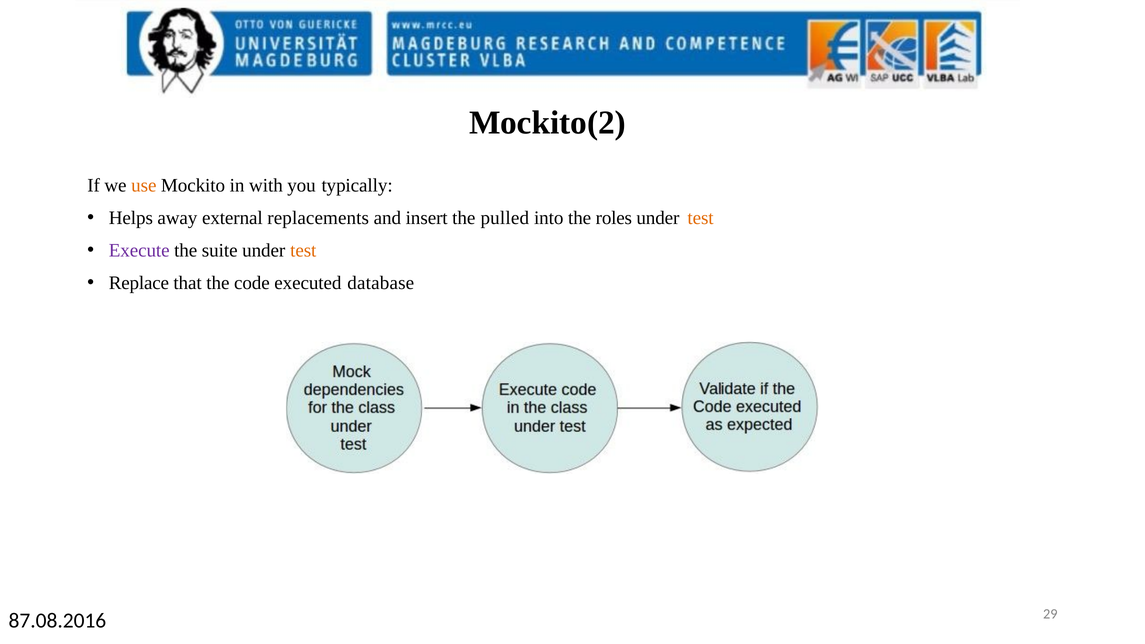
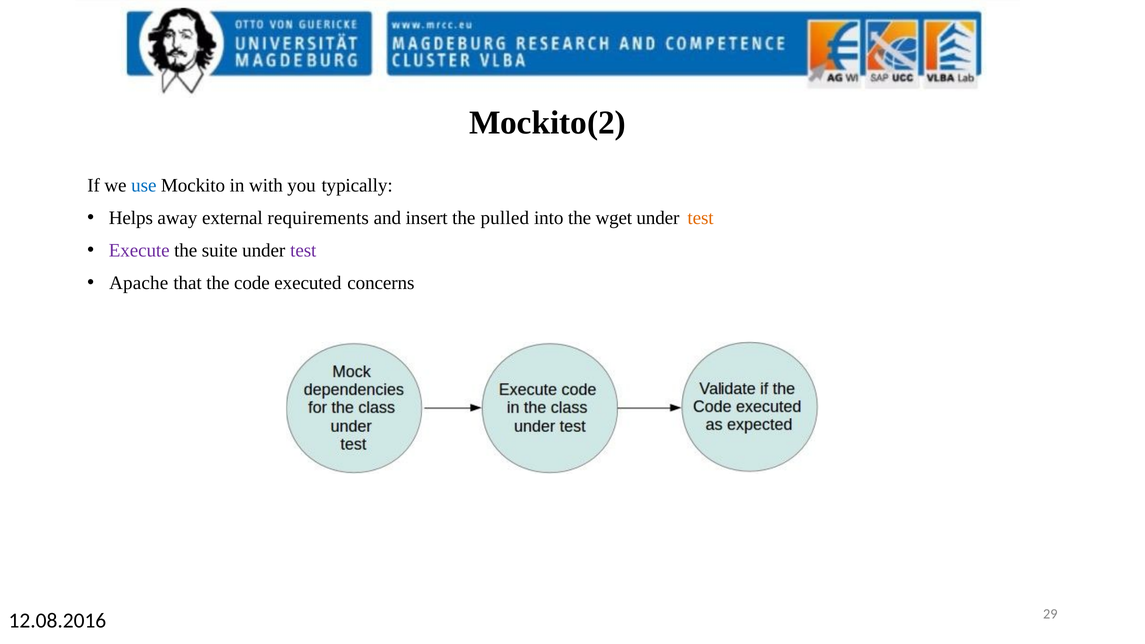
use colour: orange -> blue
replacements: replacements -> requirements
roles: roles -> wget
test at (303, 251) colour: orange -> purple
Replace: Replace -> Apache
database: database -> concerns
87.08.2016: 87.08.2016 -> 12.08.2016
